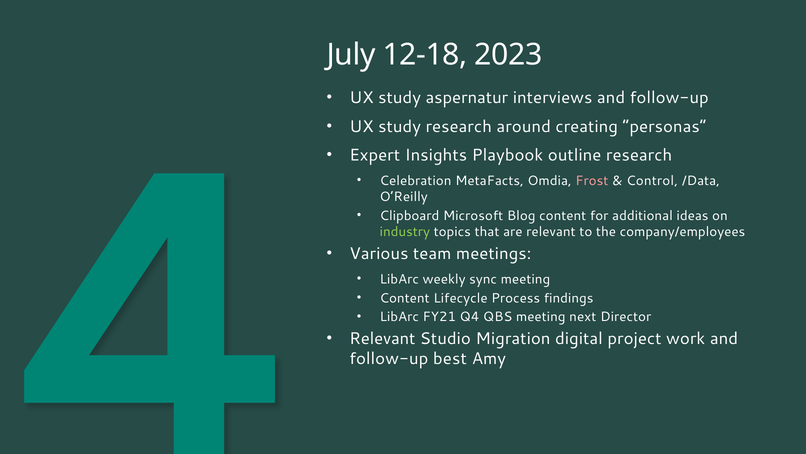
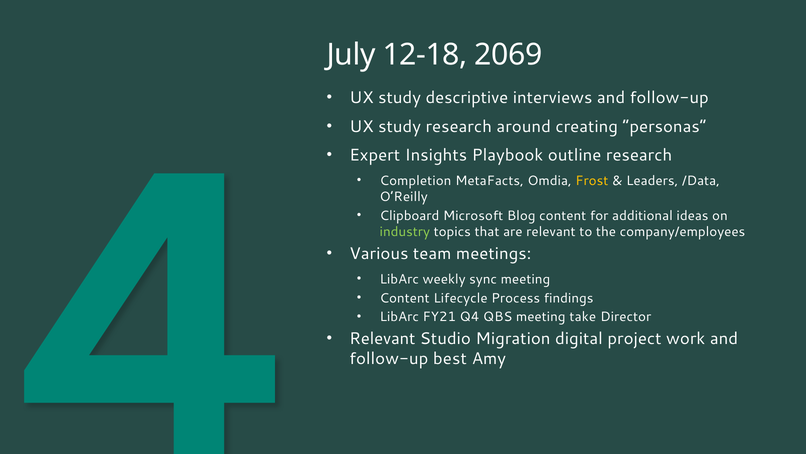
2023: 2023 -> 2069
aspernatur: aspernatur -> descriptive
Celebration: Celebration -> Completion
Frost colour: pink -> yellow
Control: Control -> Leaders
next: next -> take
